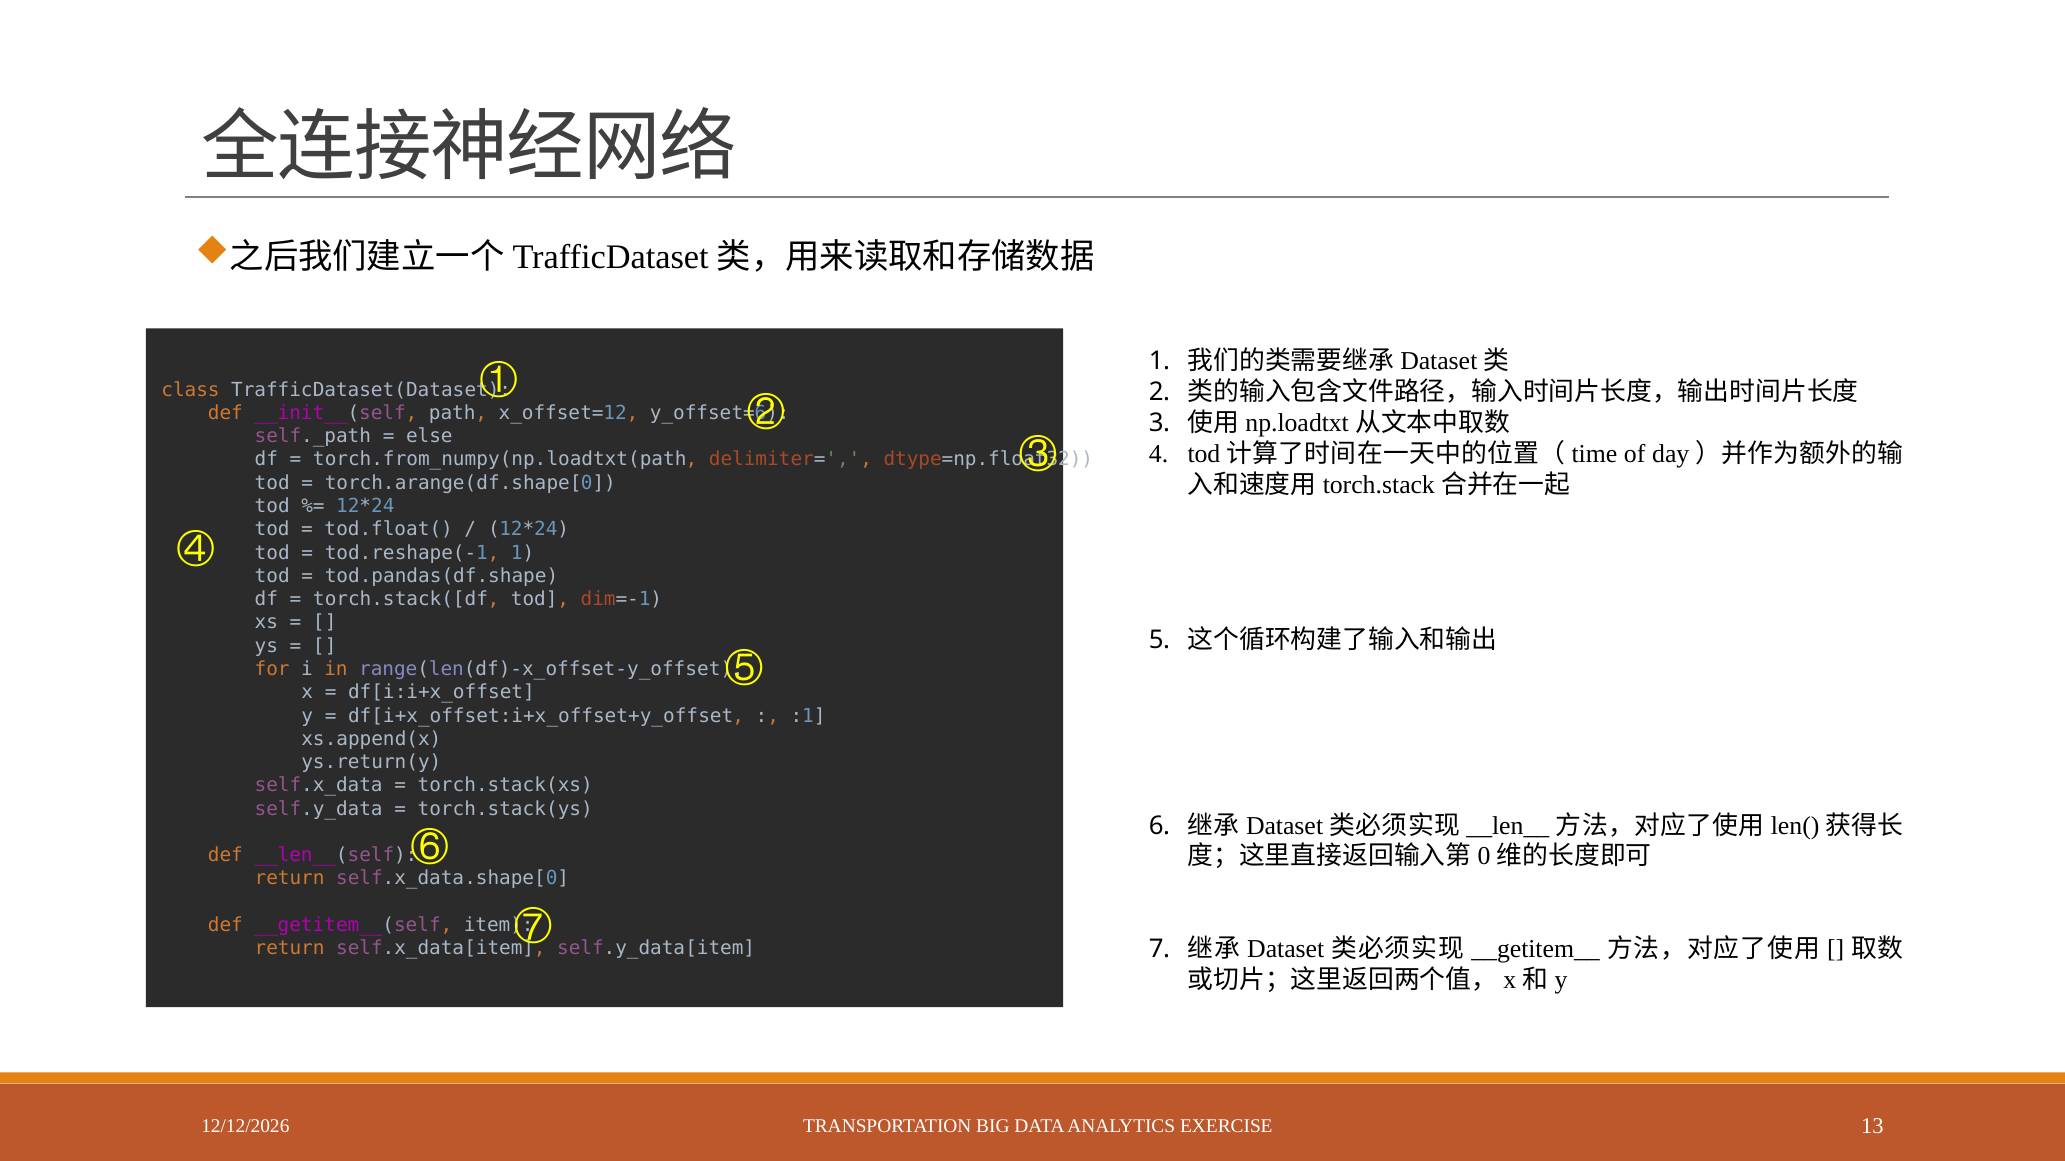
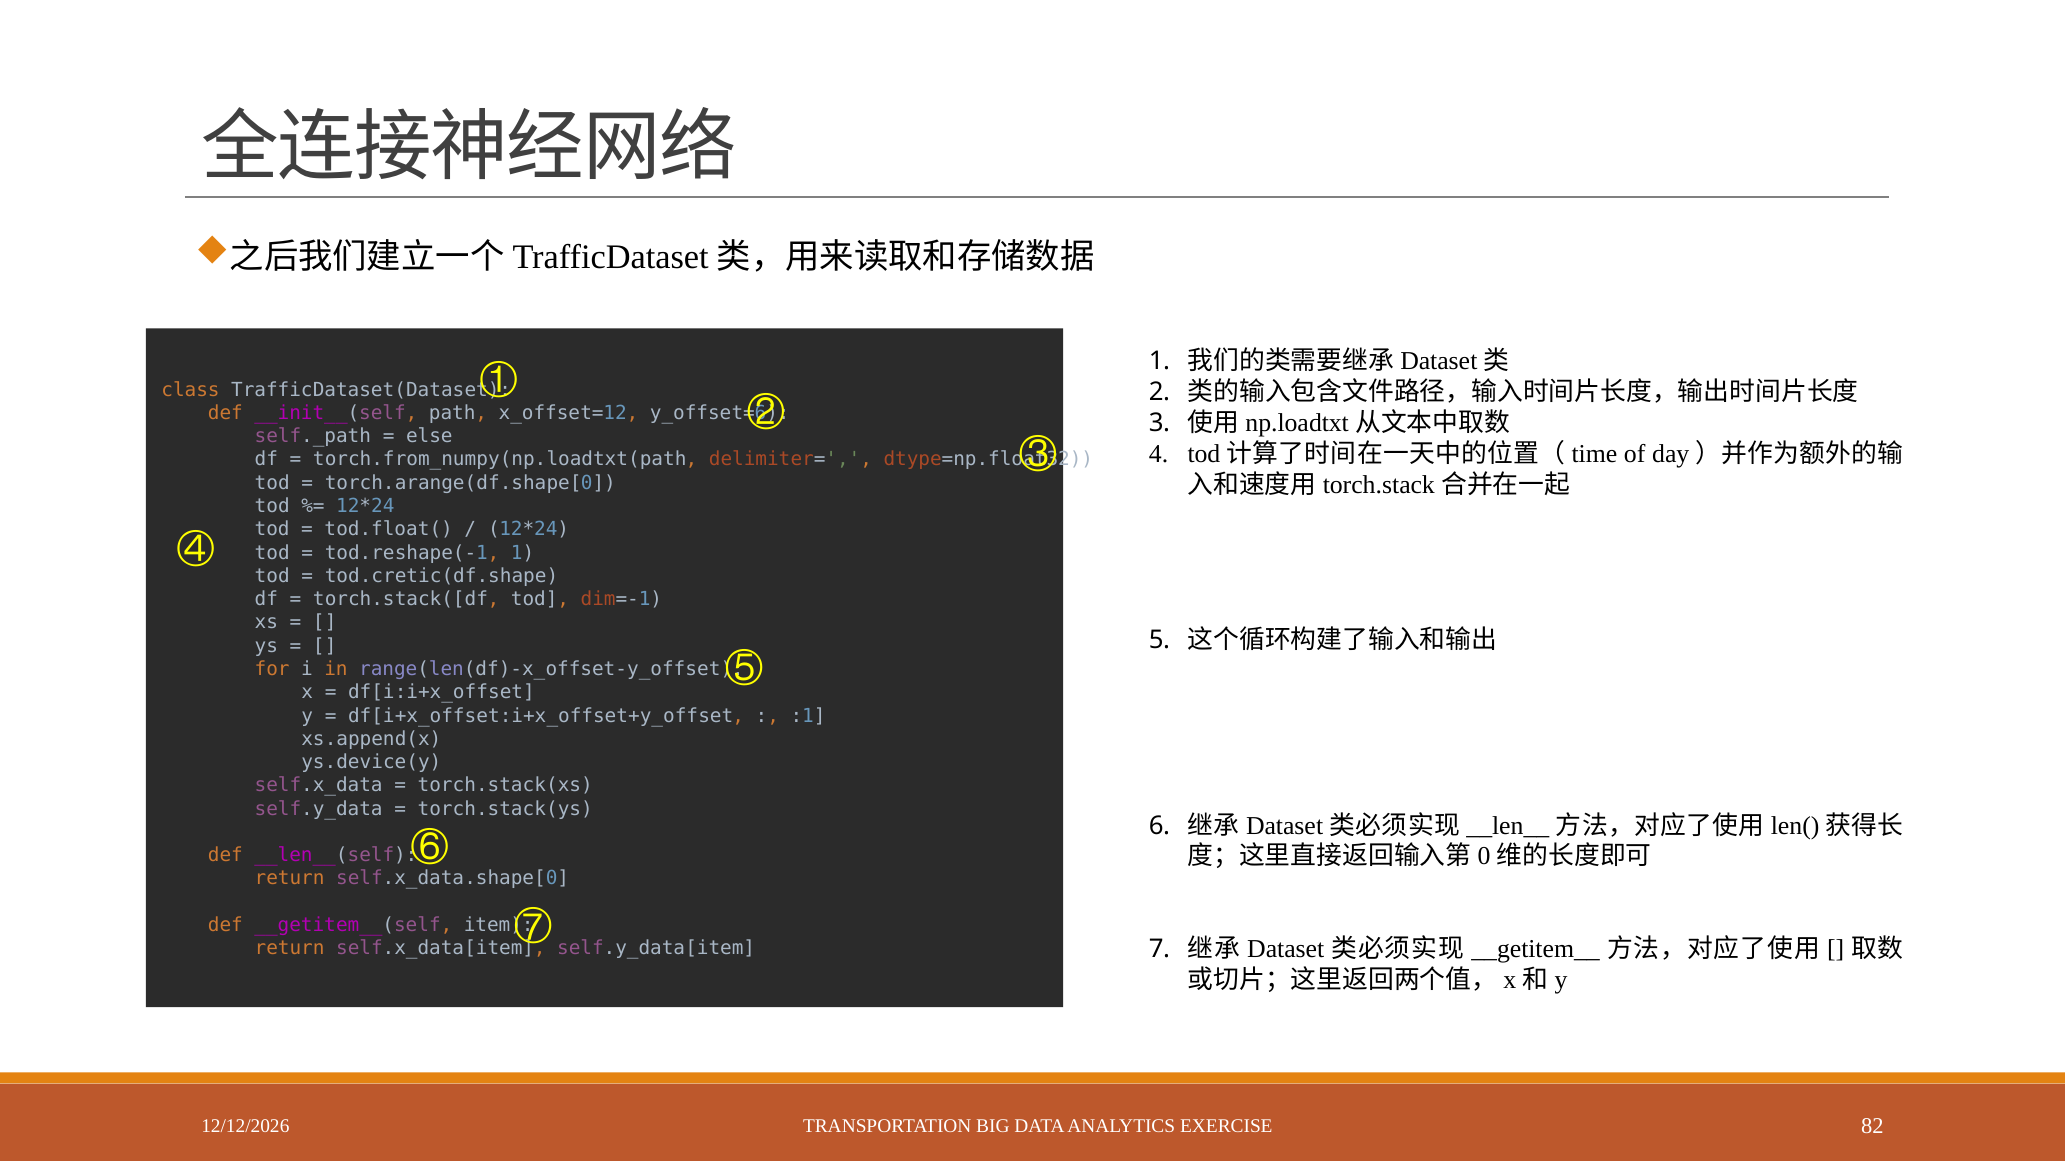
tod.pandas(df.shape: tod.pandas(df.shape -> tod.cretic(df.shape
ys.return(y: ys.return(y -> ys.device(y
13: 13 -> 82
